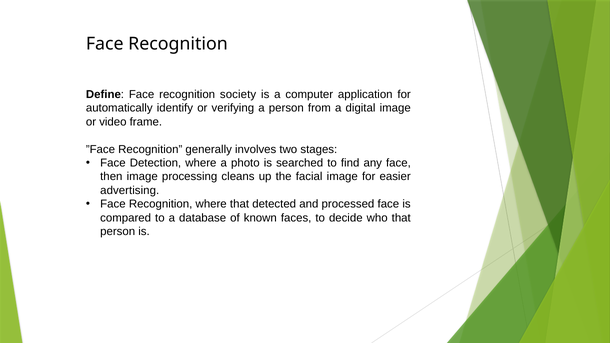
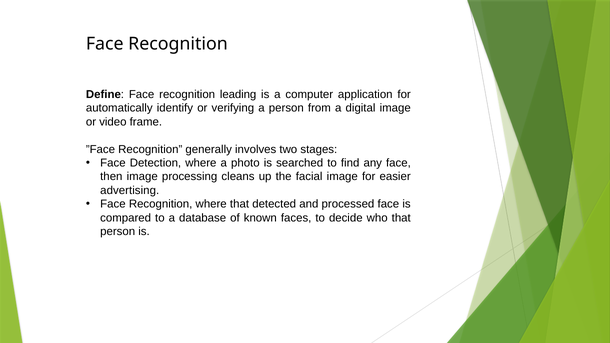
society: society -> leading
